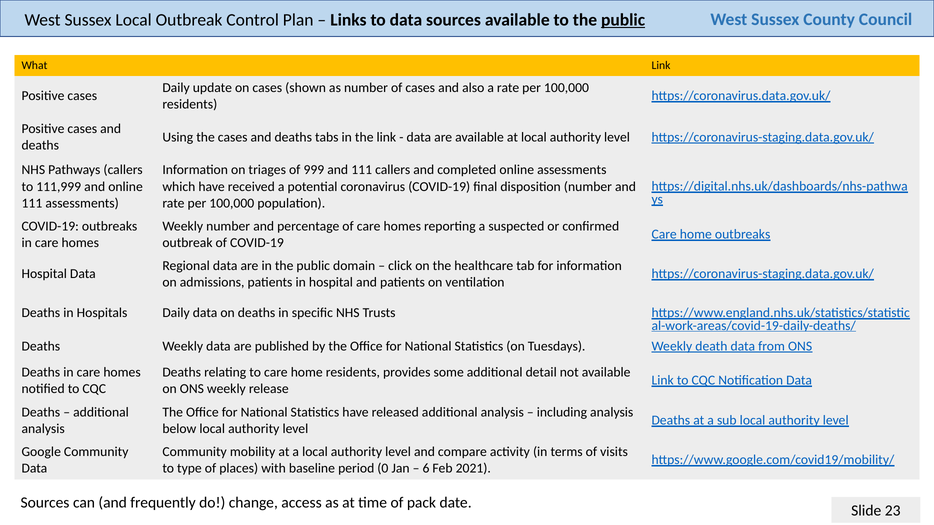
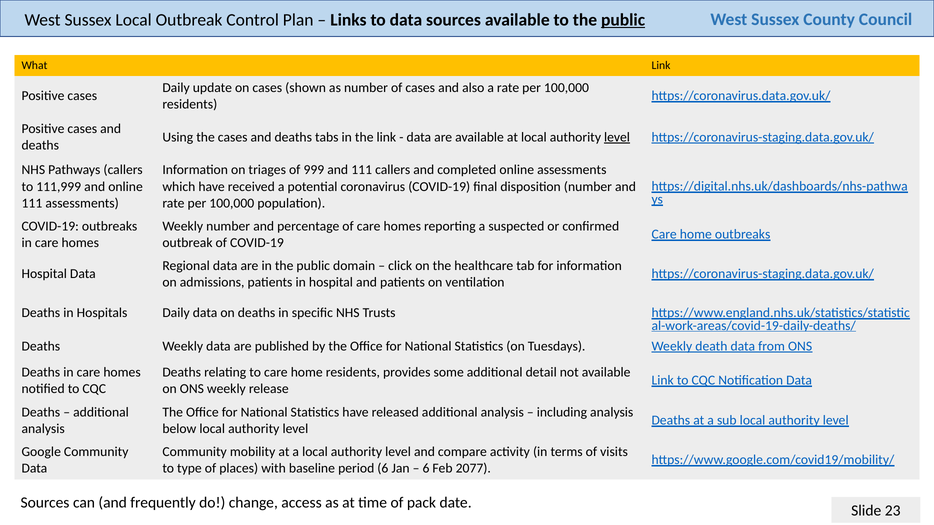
level at (617, 137) underline: none -> present
period 0: 0 -> 6
2021: 2021 -> 2077
